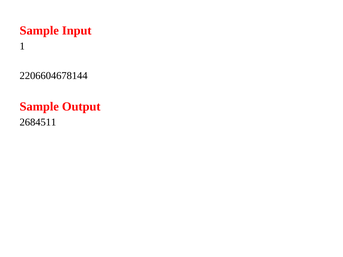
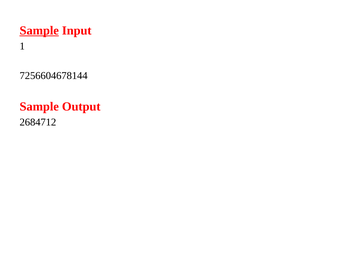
Sample at (39, 31) underline: none -> present
2206604678144: 2206604678144 -> 7256604678144
2684511: 2684511 -> 2684712
